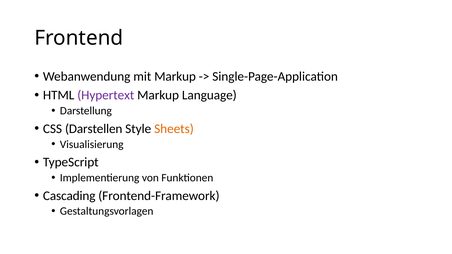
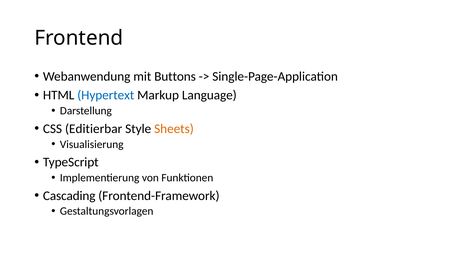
mit Markup: Markup -> Buttons
Hypertext colour: purple -> blue
Darstellen: Darstellen -> Editierbar
